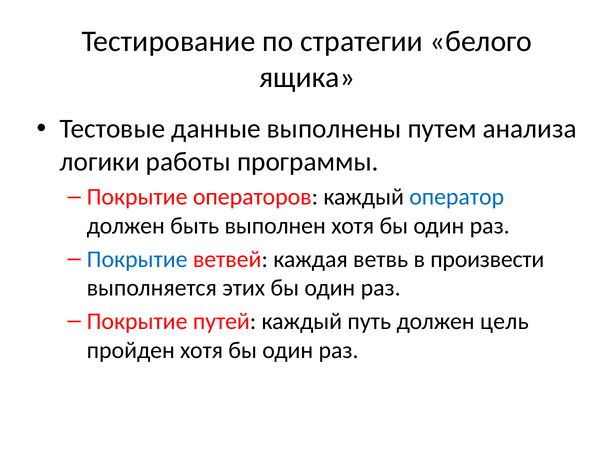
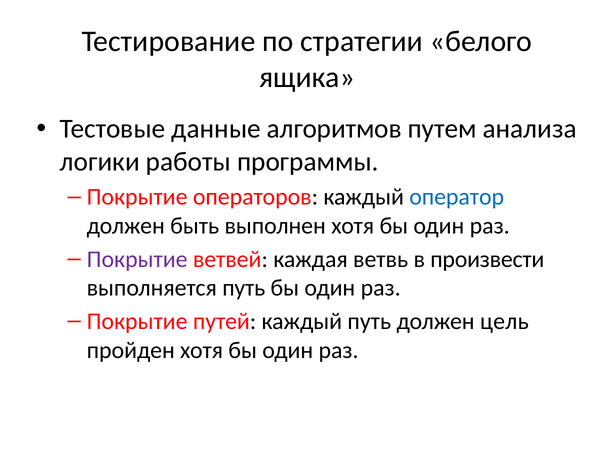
выполнены: выполнены -> алгоритмов
Покрытие at (137, 259) colour: blue -> purple
выполняется этих: этих -> путь
